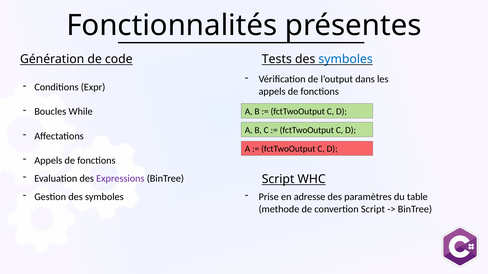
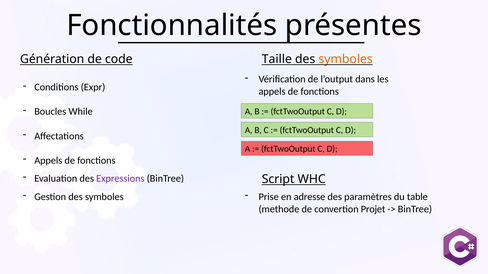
Tests: Tests -> Taille
symboles at (346, 59) colour: blue -> orange
convertion Script: Script -> Projet
